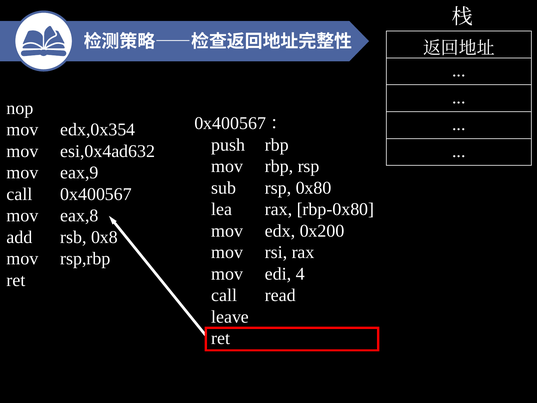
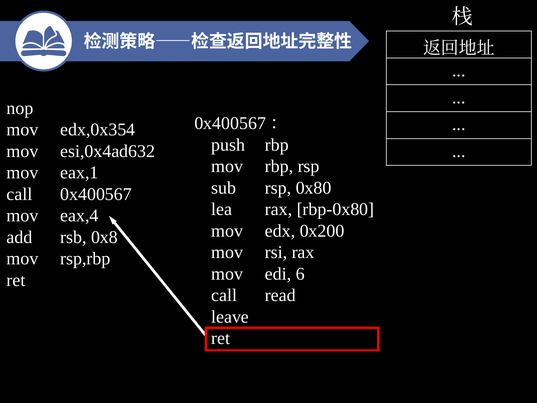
eax,9: eax,9 -> eax,1
eax,8: eax,8 -> eax,4
4: 4 -> 6
